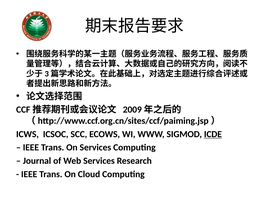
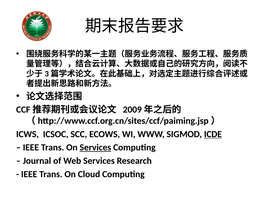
Services at (95, 147) underline: none -> present
